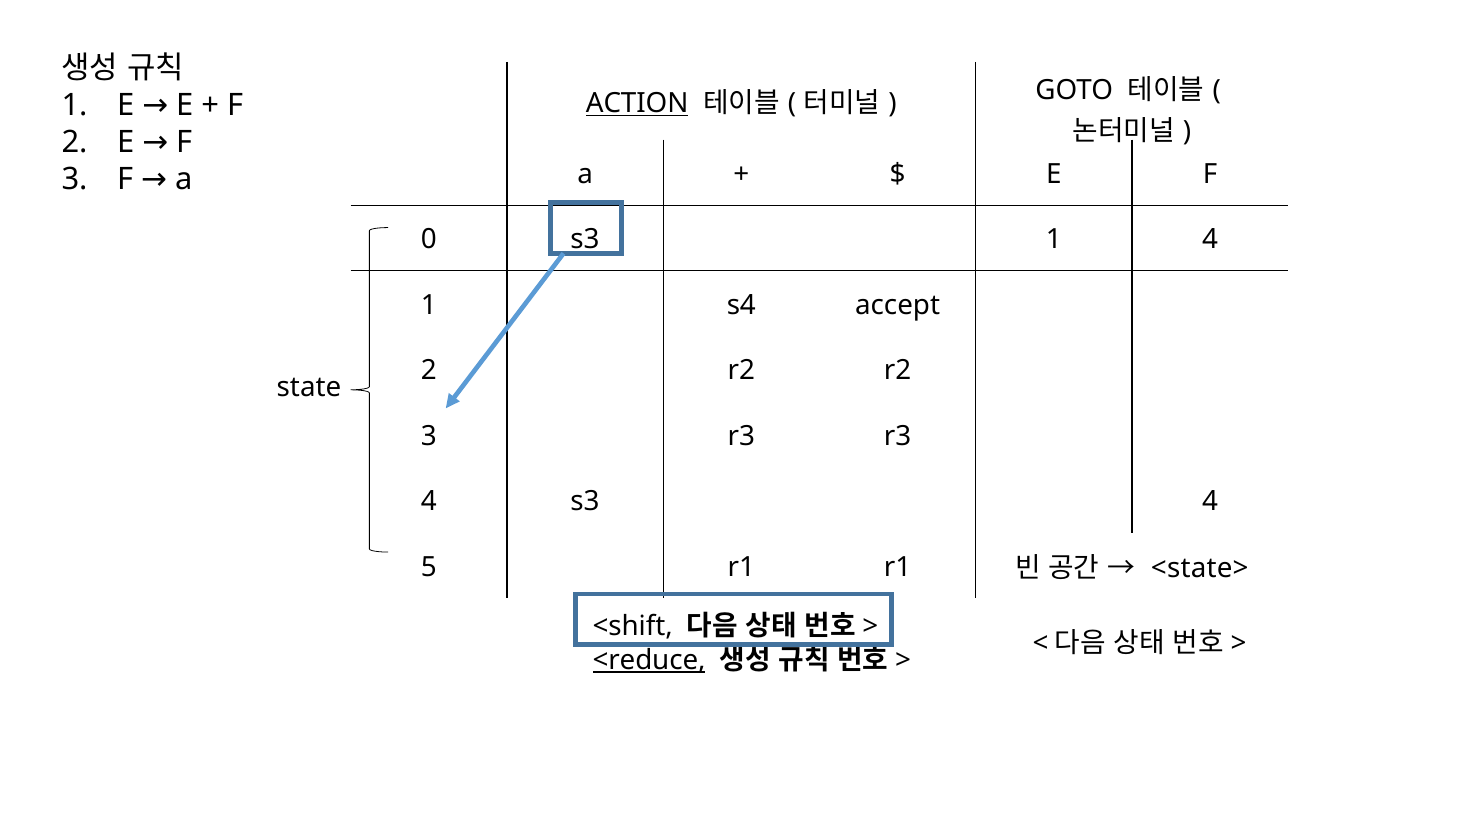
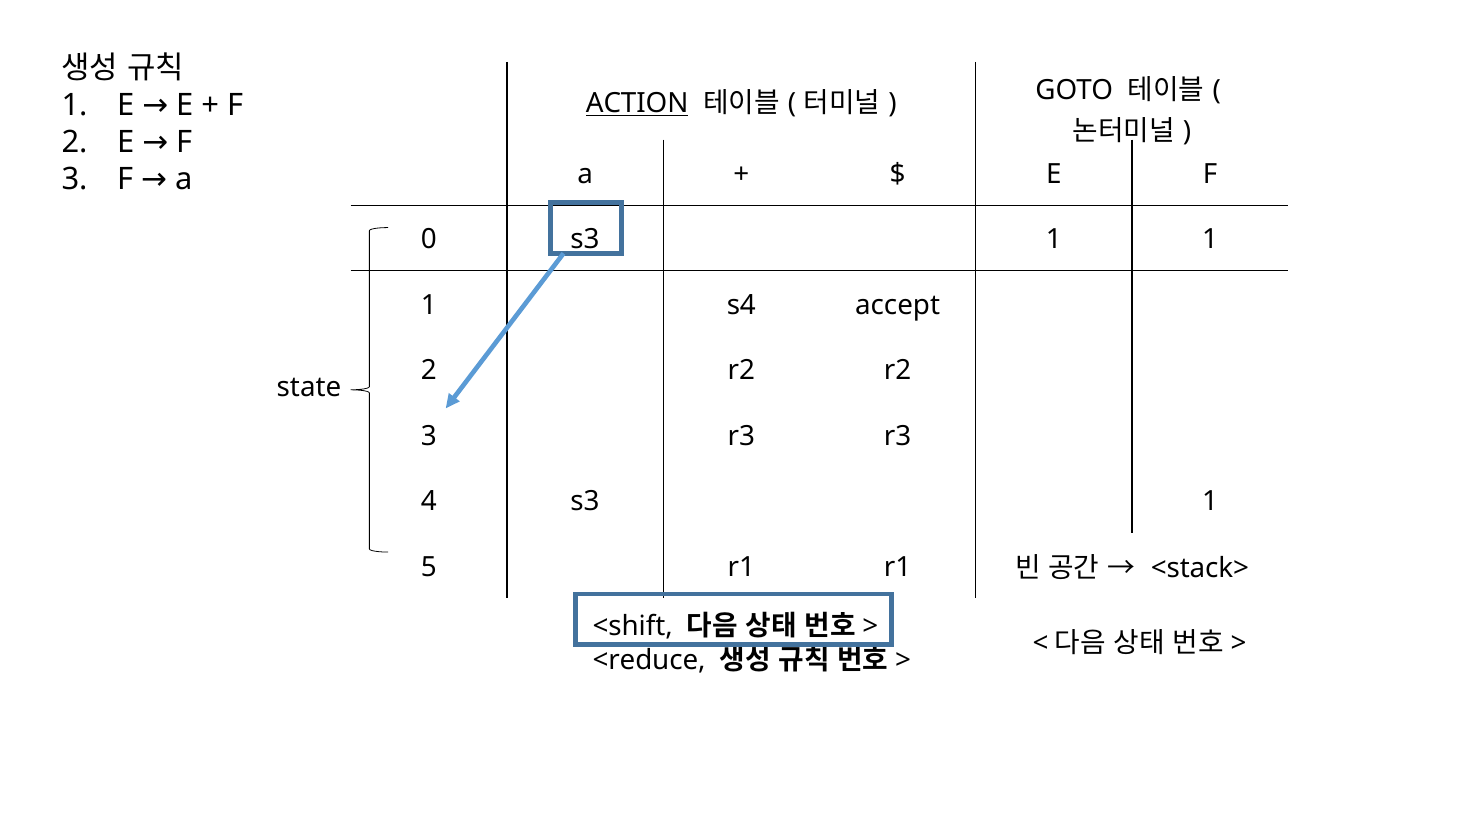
4 at (1210, 239): 4 -> 1
4 s3 4: 4 -> 1
<state>: <state> -> <stack>
<reduce underline: present -> none
